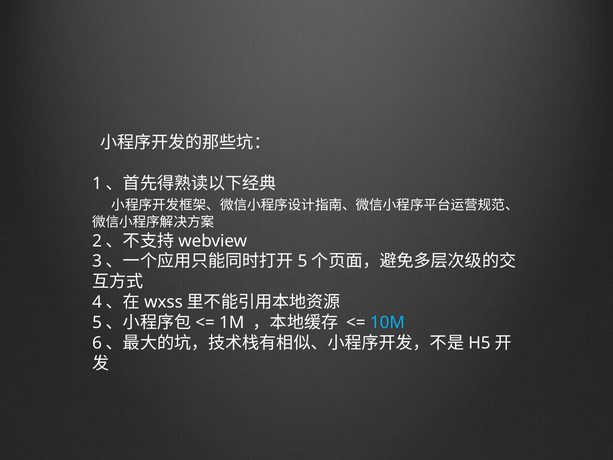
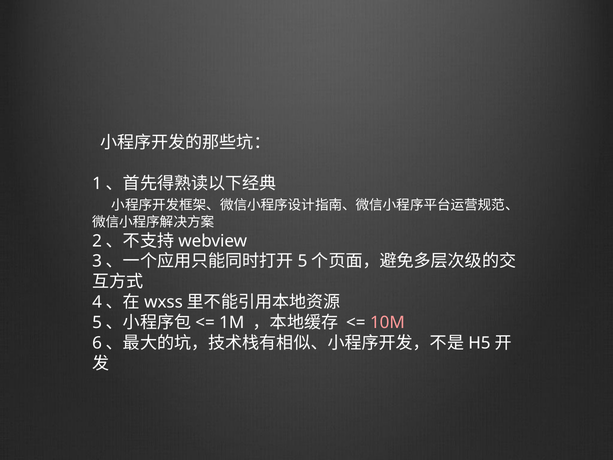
10M colour: light blue -> pink
